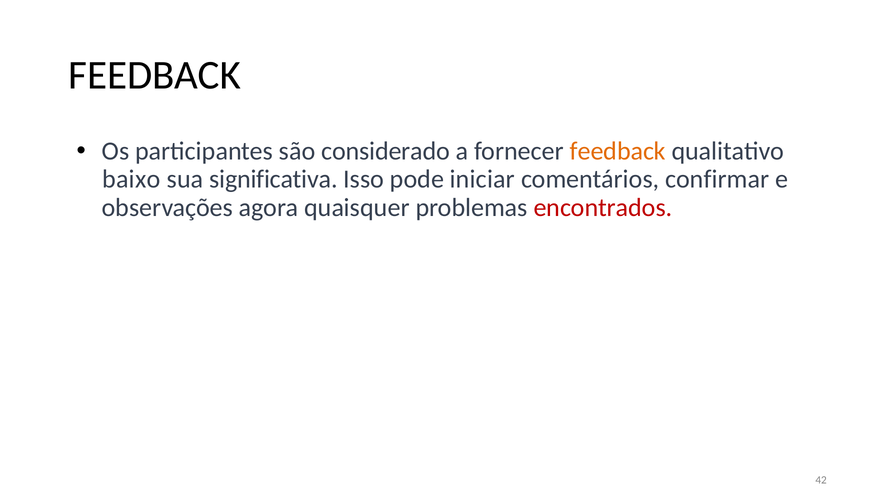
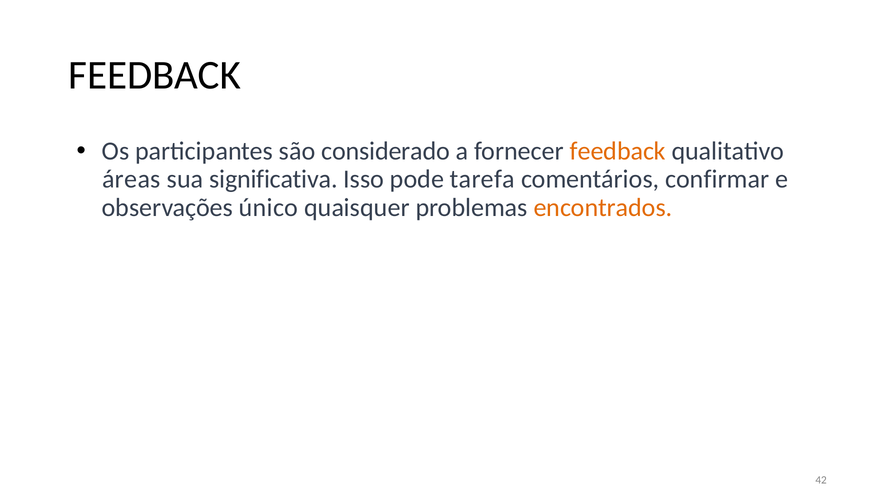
baixo: baixo -> áreas
iniciar: iniciar -> tarefa
agora: agora -> único
encontrados colour: red -> orange
